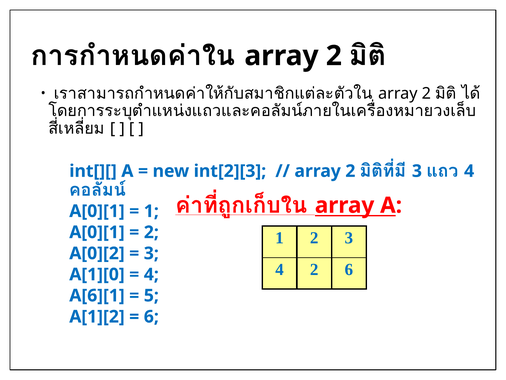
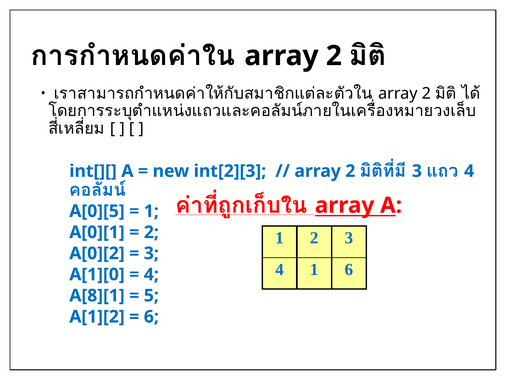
A[0][1 at (97, 211): A[0][1 -> A[0][5
4 2: 2 -> 1
A[6][1: A[6][1 -> A[8][1
